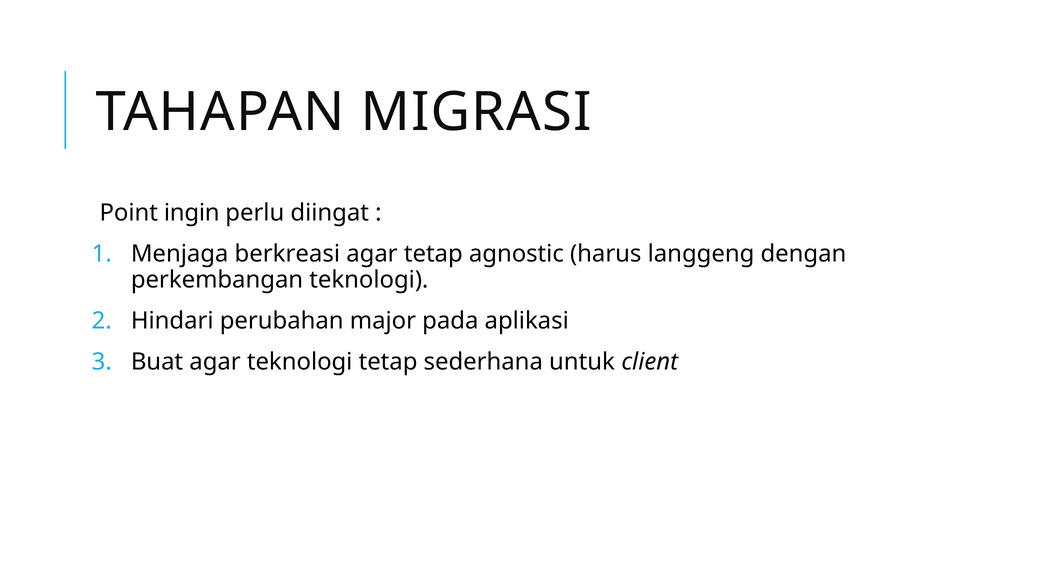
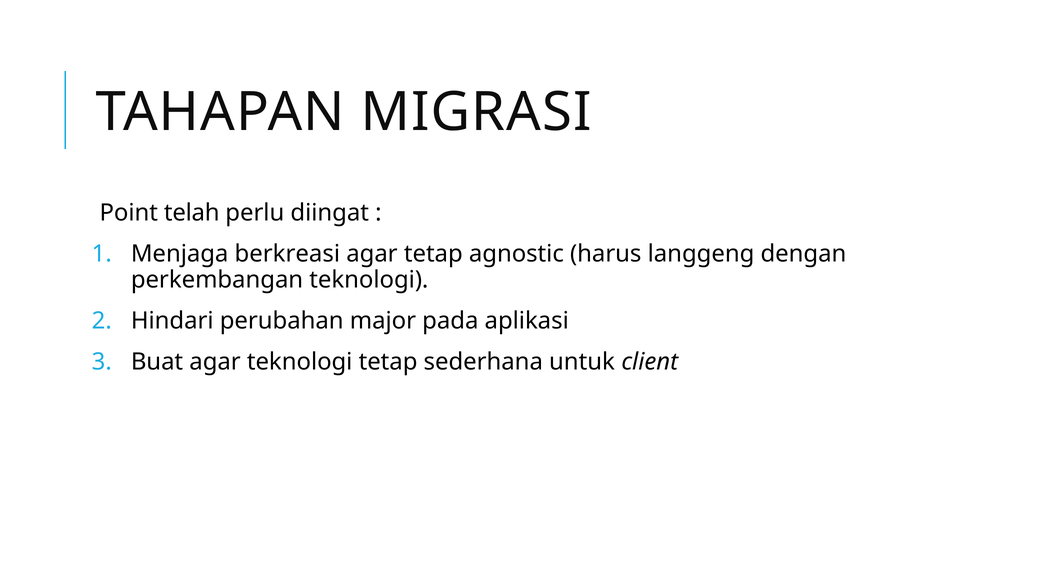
ingin: ingin -> telah
